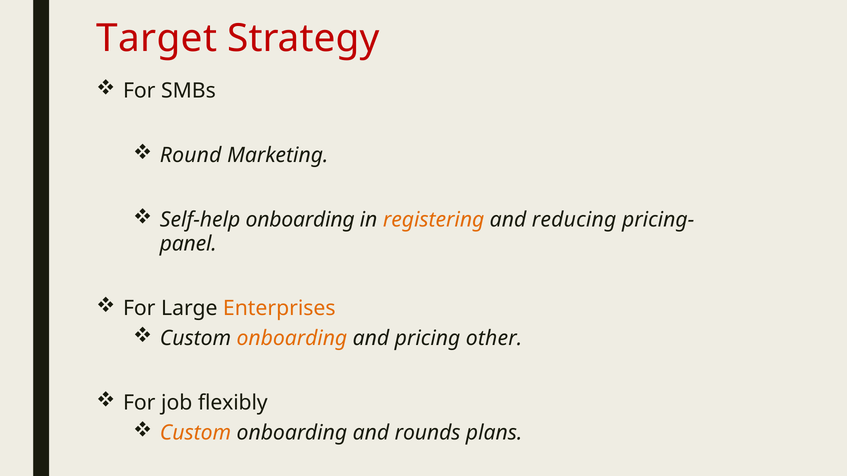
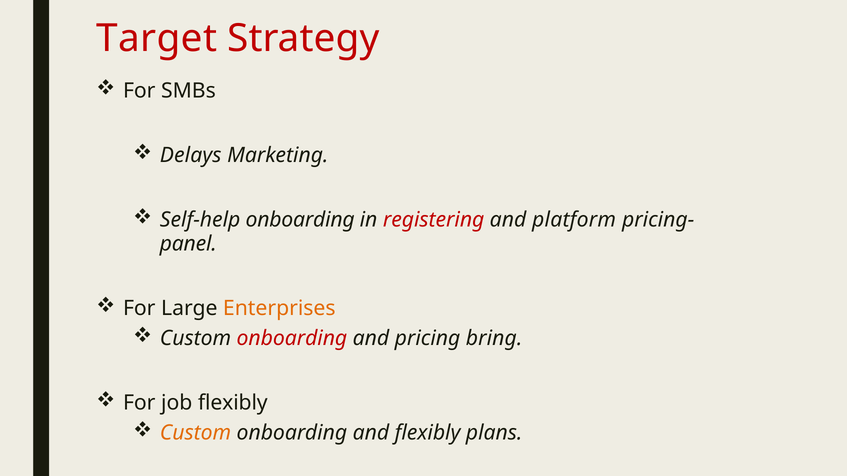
Round: Round -> Delays
registering colour: orange -> red
reducing: reducing -> platform
onboarding at (292, 339) colour: orange -> red
other: other -> bring
and rounds: rounds -> flexibly
